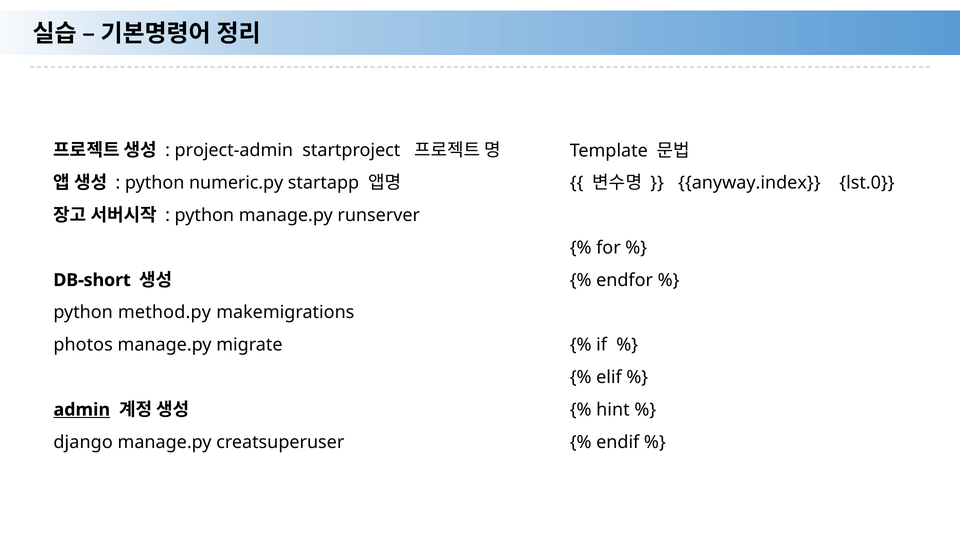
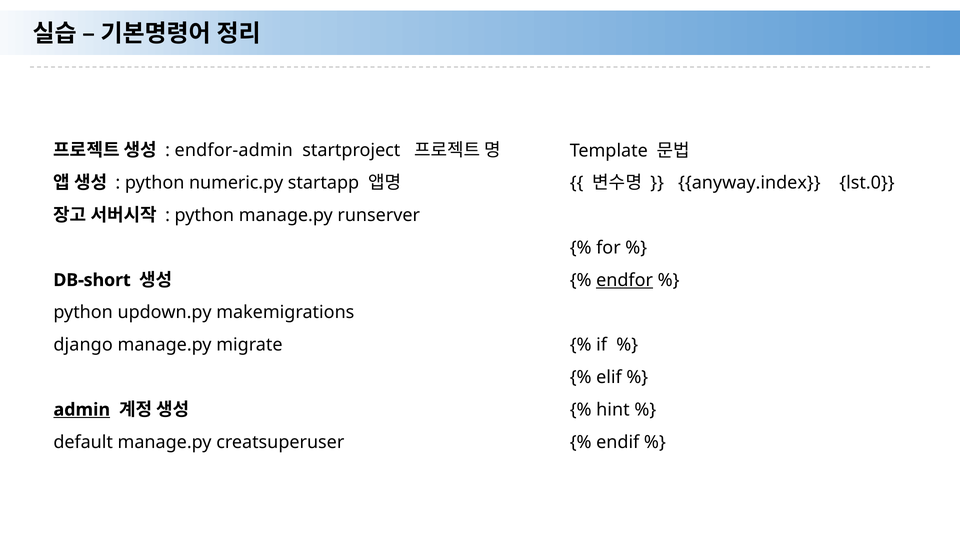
project-admin: project-admin -> endfor-admin
endfor underline: none -> present
method.py: method.py -> updown.py
photos: photos -> django
django: django -> default
